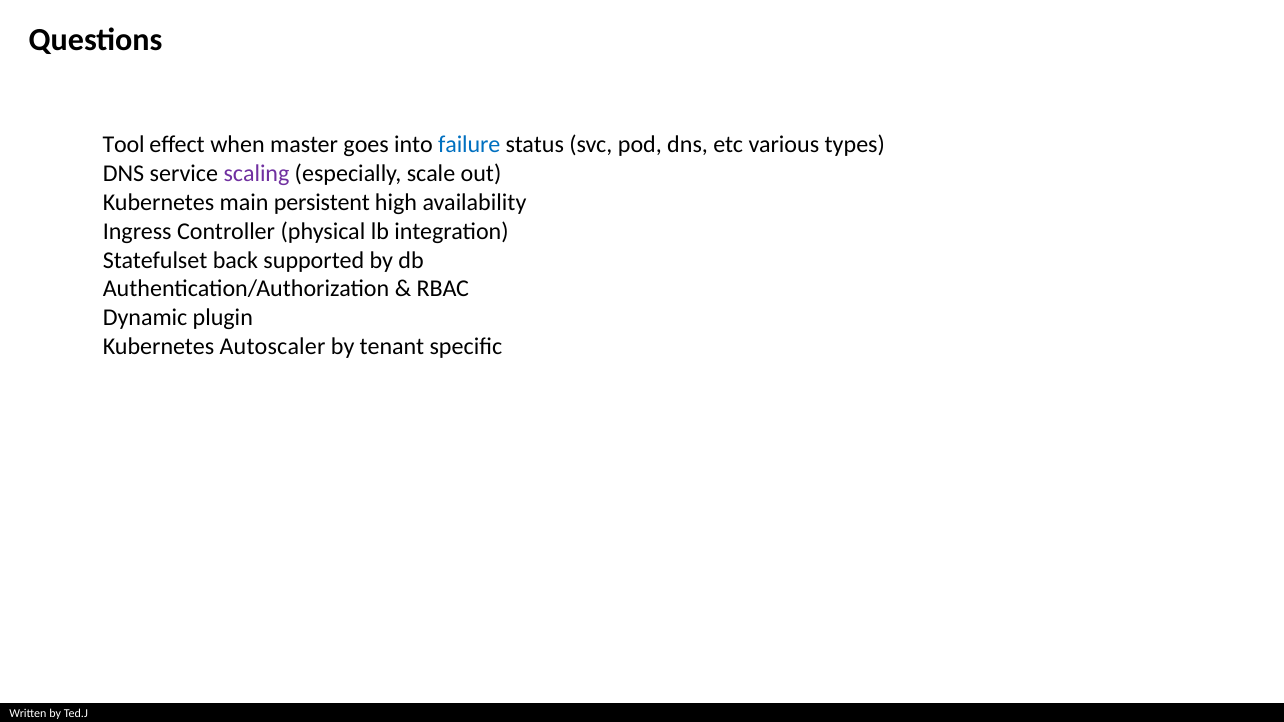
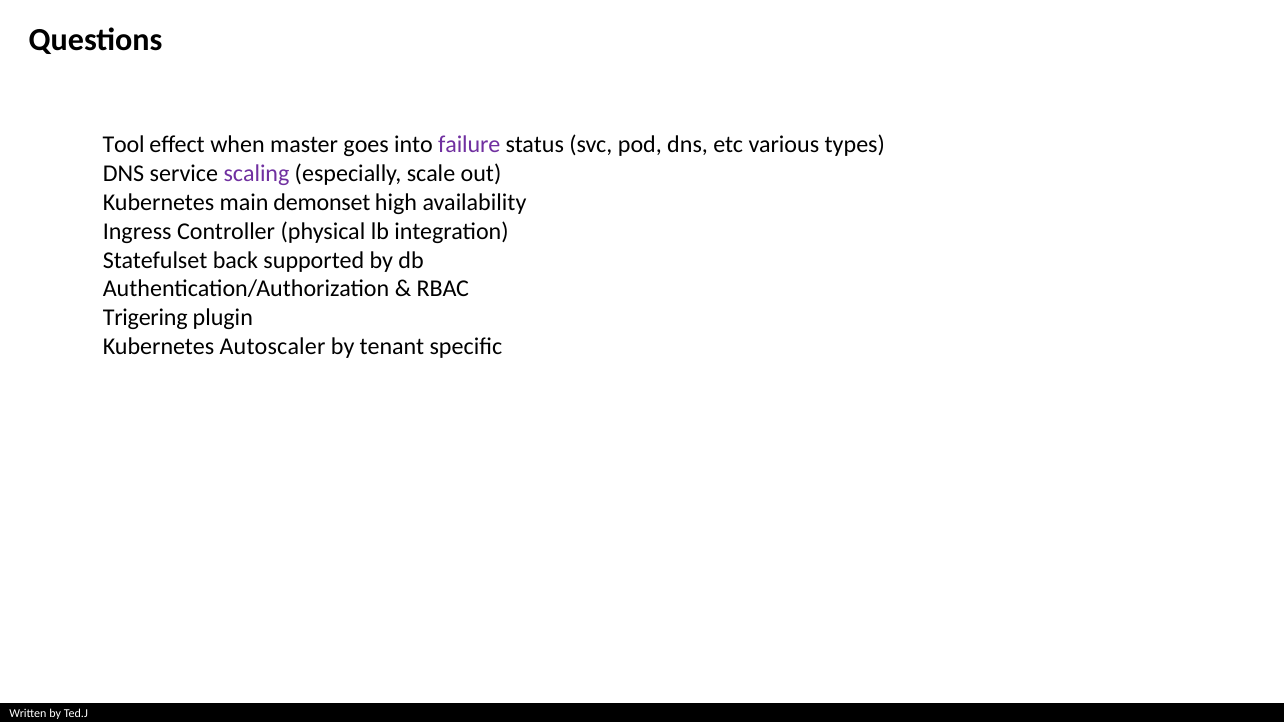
failure colour: blue -> purple
persistent: persistent -> demonset
Dynamic: Dynamic -> Trigering
